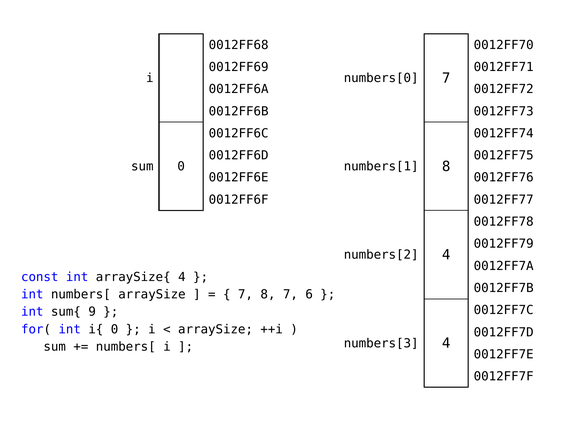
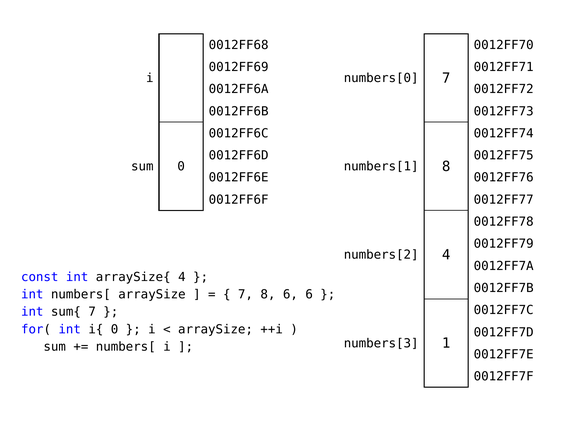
8 7: 7 -> 6
sum{ 9: 9 -> 7
numbers[3 4: 4 -> 1
